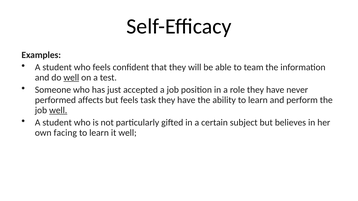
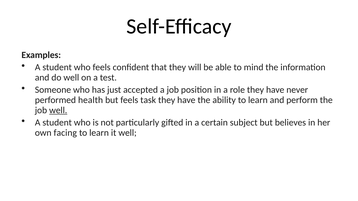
team: team -> mind
well at (71, 78) underline: present -> none
affects: affects -> health
